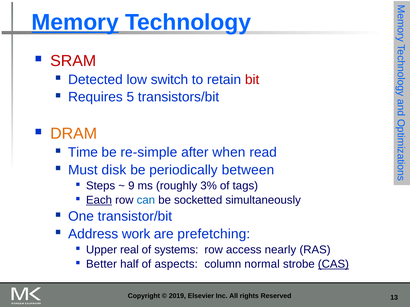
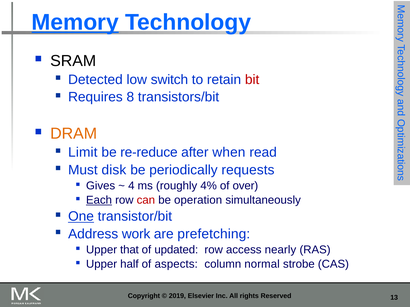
SRAM colour: red -> black
5: 5 -> 8
Time: Time -> Limit
re-simple: re-simple -> re-reduce
between: between -> requests
Steps: Steps -> Gives
9: 9 -> 4
3%: 3% -> 4%
tags: tags -> over
can colour: blue -> red
socketted: socketted -> operation
One underline: none -> present
real: real -> that
systems: systems -> updated
Better at (101, 265): Better -> Upper
CAS underline: present -> none
